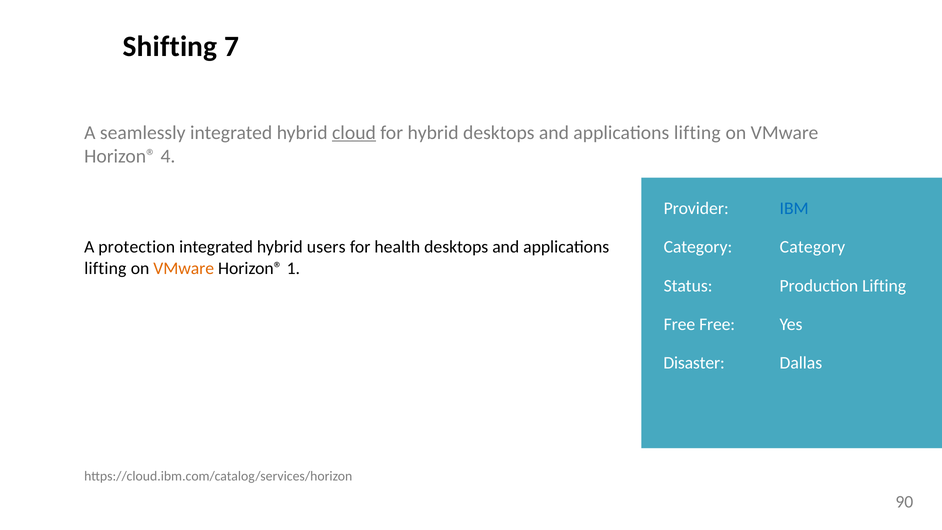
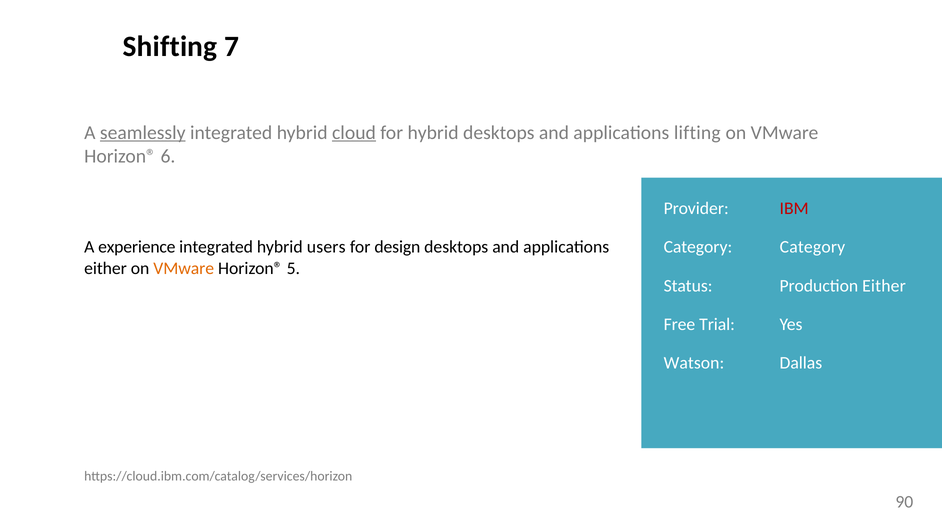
seamlessly underline: none -> present
4: 4 -> 6
IBM colour: blue -> red
protection: protection -> experience
health: health -> design
lifting at (105, 268): lifting -> either
1: 1 -> 5
Production Lifting: Lifting -> Either
Free Free: Free -> Trial
Disaster: Disaster -> Watson
